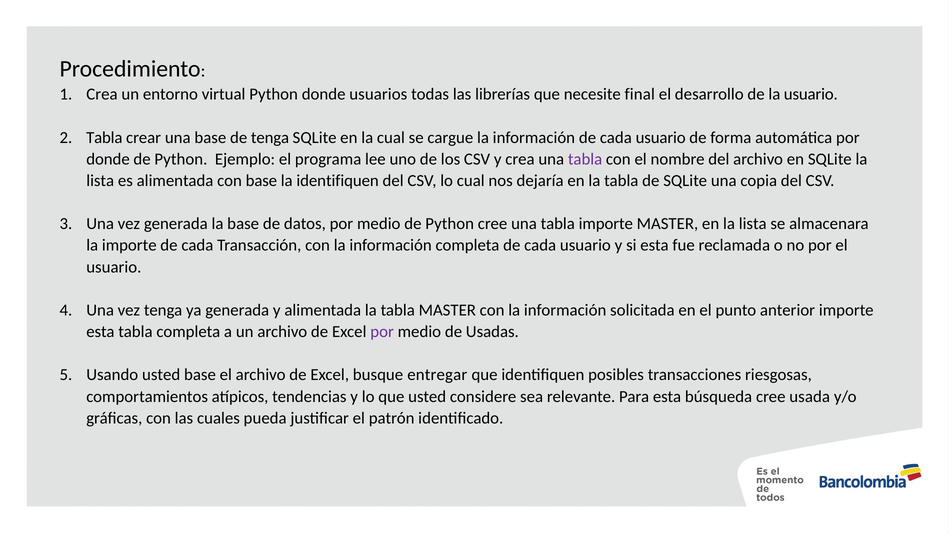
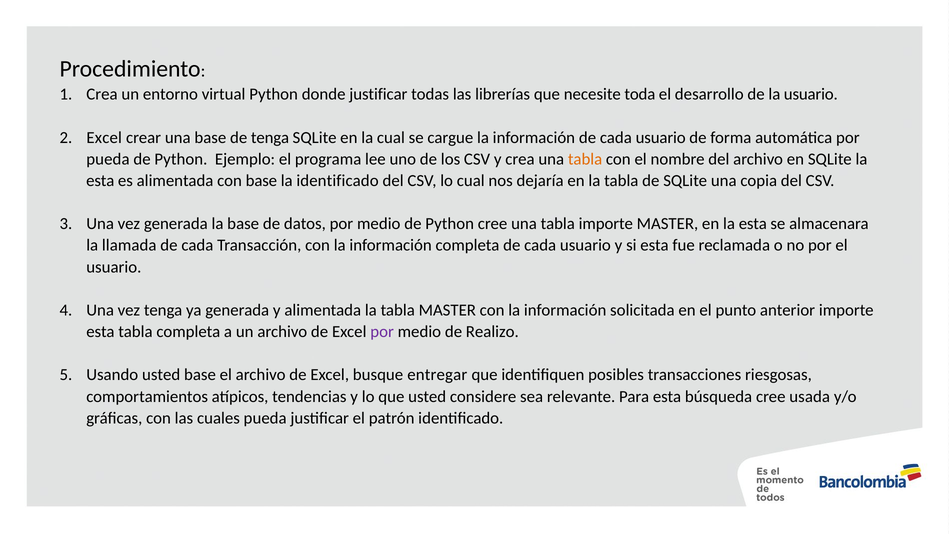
donde usuarios: usuarios -> justificar
final: final -> toda
Tabla at (104, 137): Tabla -> Excel
donde at (108, 159): donde -> pueda
tabla at (585, 159) colour: purple -> orange
lista at (100, 181): lista -> esta
la identifiquen: identifiquen -> identificado
en la lista: lista -> esta
la importe: importe -> llamada
Usadas: Usadas -> Realizo
